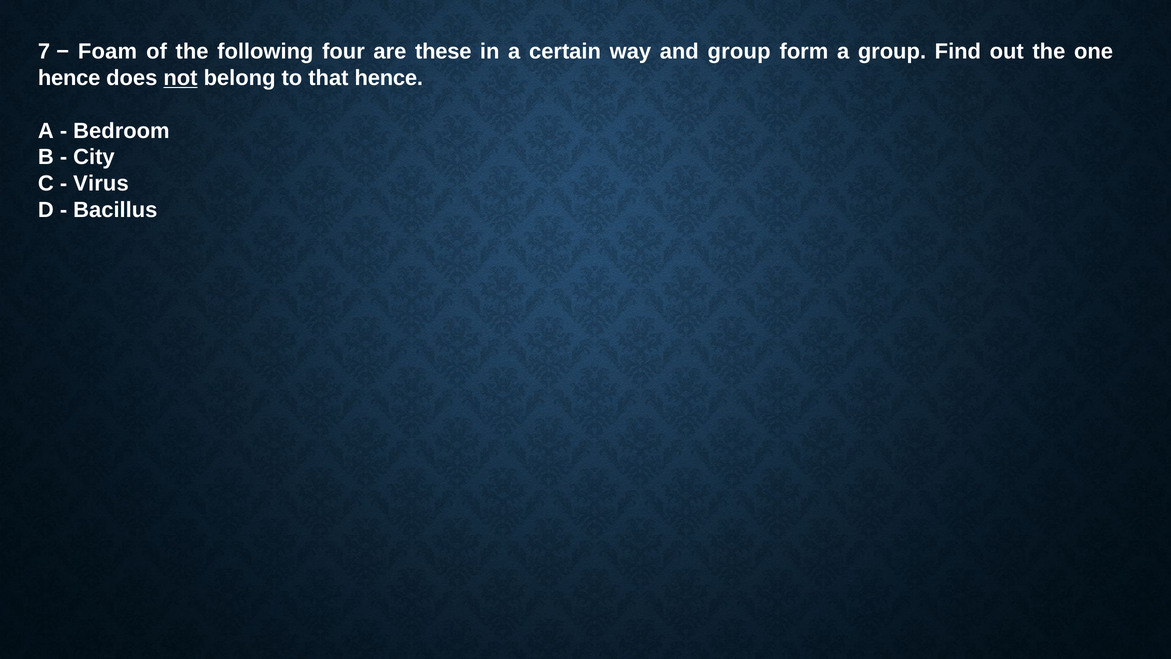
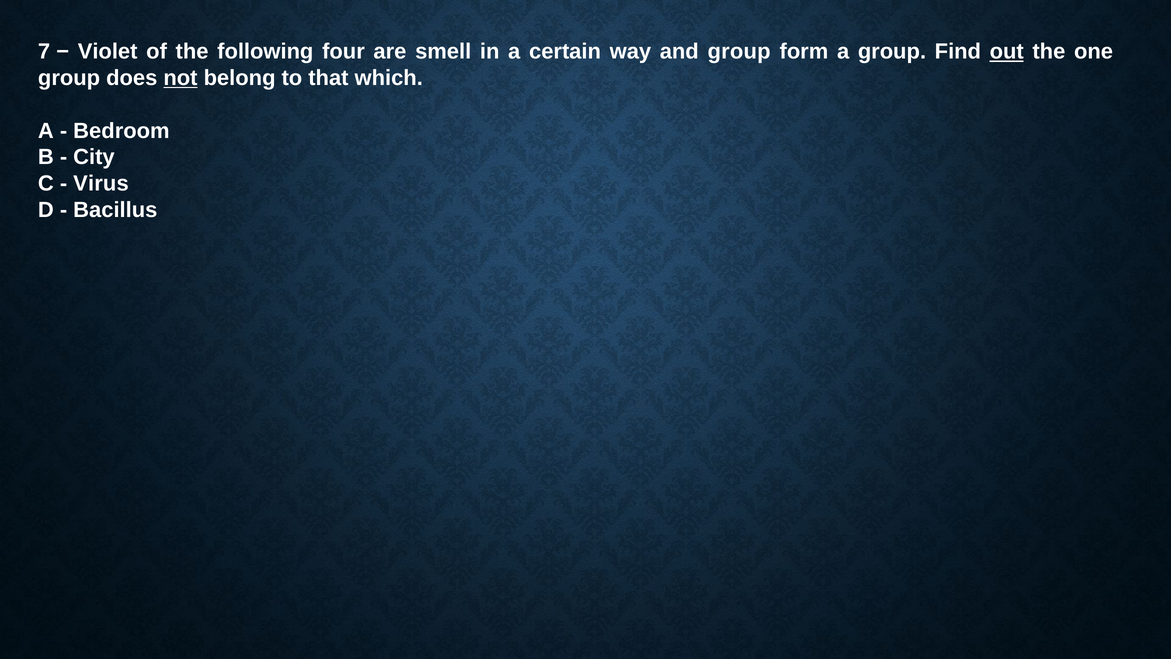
Foam: Foam -> Violet
these: these -> smell
out underline: none -> present
hence at (69, 78): hence -> group
that hence: hence -> which
